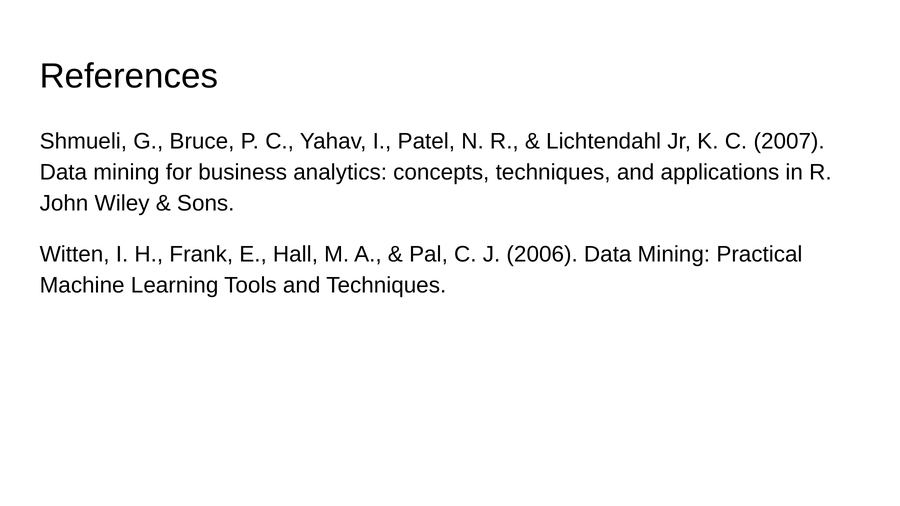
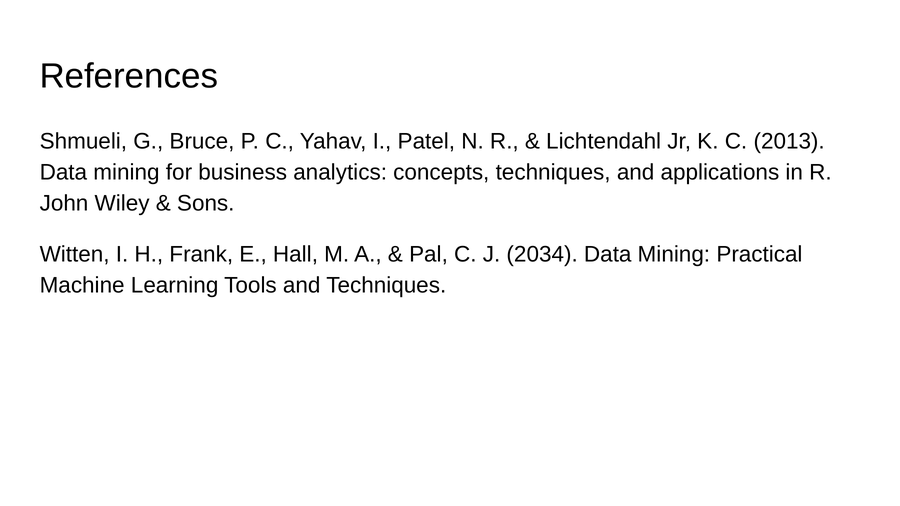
2007: 2007 -> 2013
2006: 2006 -> 2034
